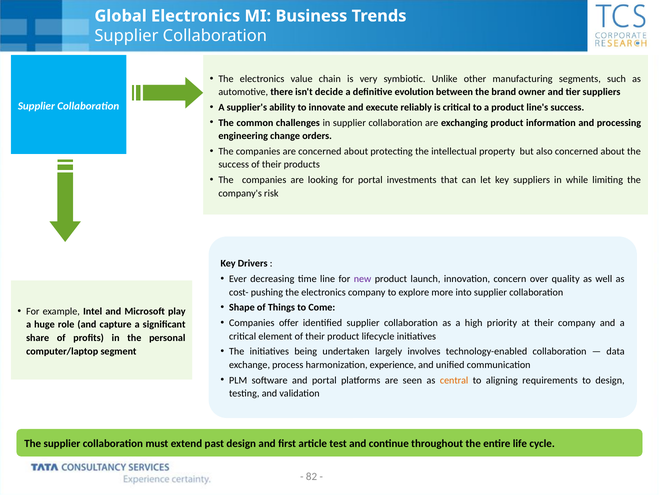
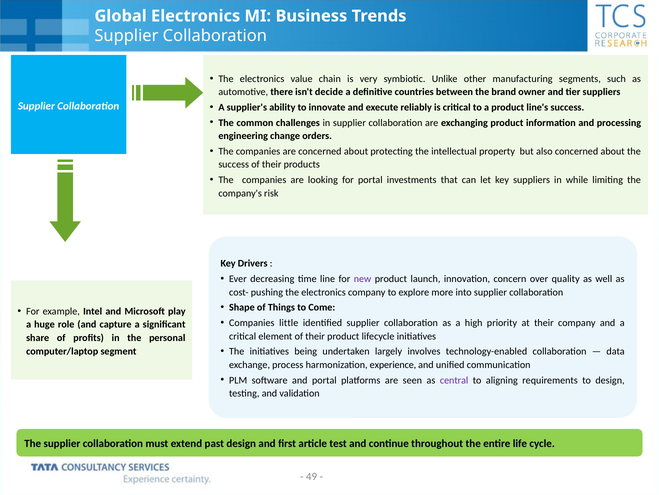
evolution: evolution -> countries
offer: offer -> little
central colour: orange -> purple
82: 82 -> 49
